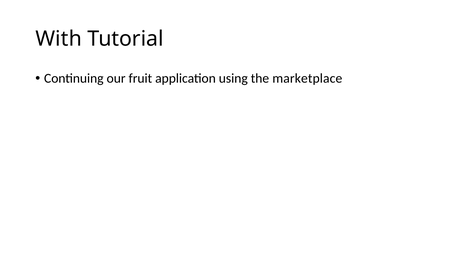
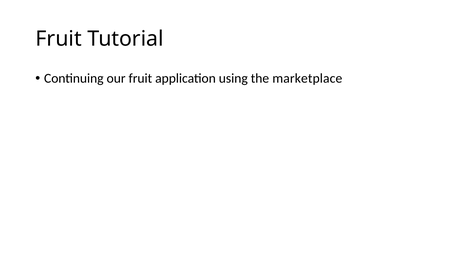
With at (59, 39): With -> Fruit
